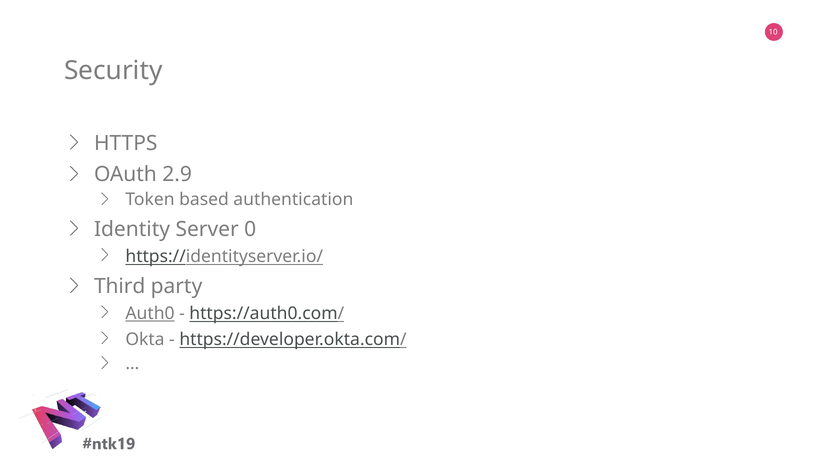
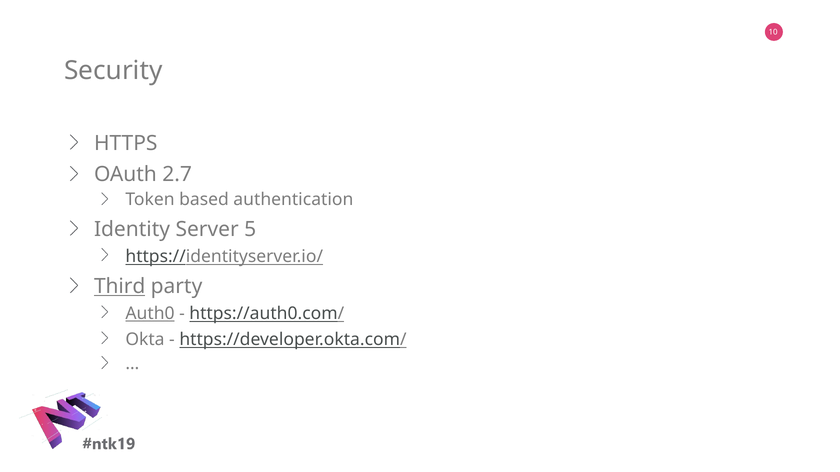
2.9: 2.9 -> 2.7
0: 0 -> 5
Third underline: none -> present
